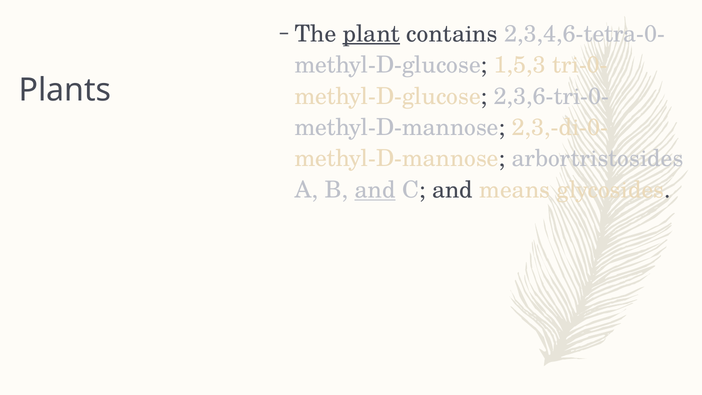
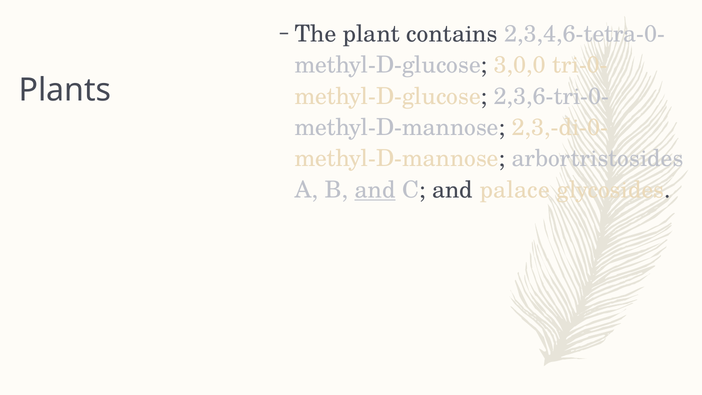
plant underline: present -> none
1,5,3: 1,5,3 -> 3,0,0
means: means -> palace
